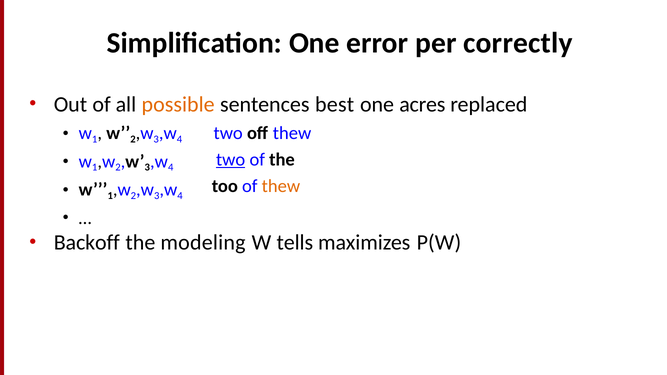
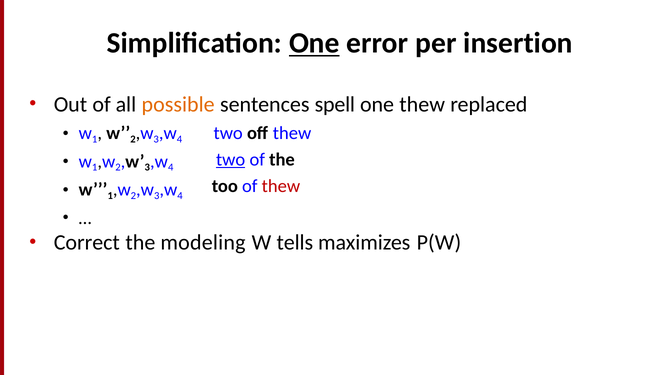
One at (314, 43) underline: none -> present
correctly: correctly -> insertion
best: best -> spell
one acres: acres -> thew
thew at (281, 186) colour: orange -> red
Backoff: Backoff -> Correct
